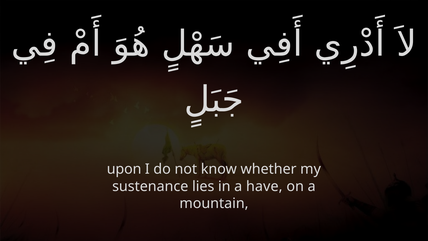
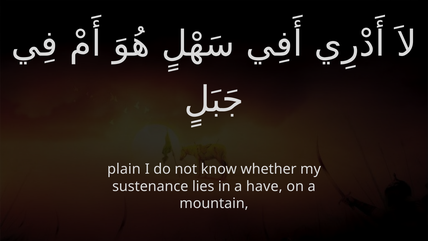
upon: upon -> plain
